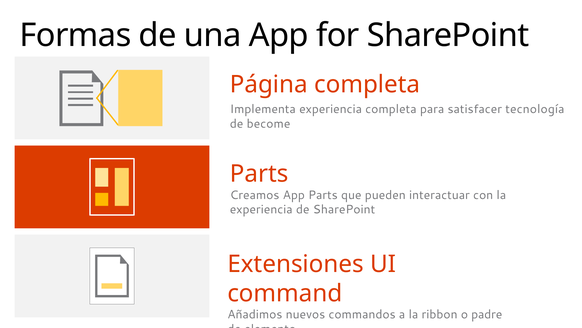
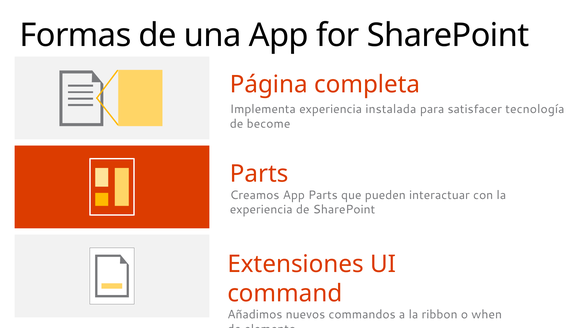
experiencia completa: completa -> instalada
padre: padre -> when
